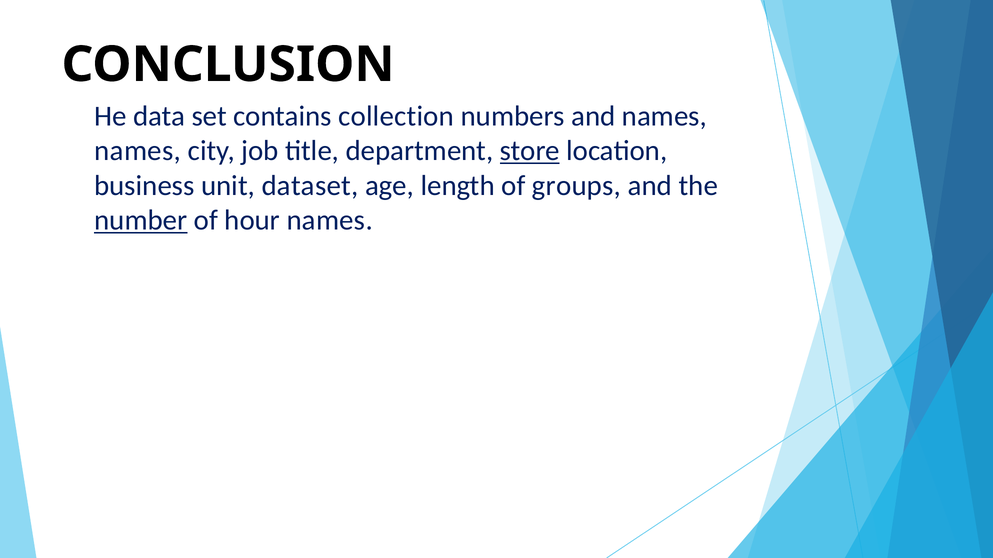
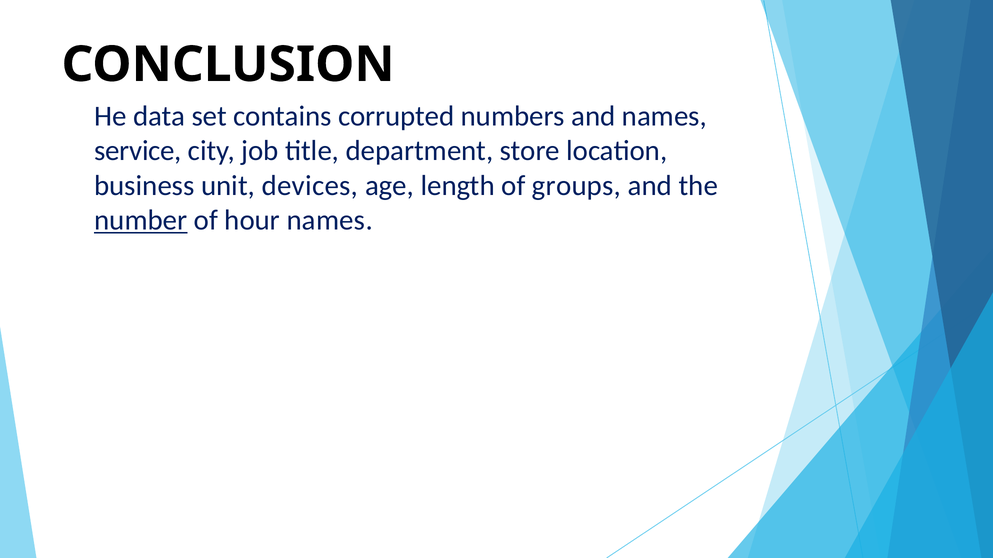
collection: collection -> corrupted
names at (138, 151): names -> service
store underline: present -> none
dataset: dataset -> devices
